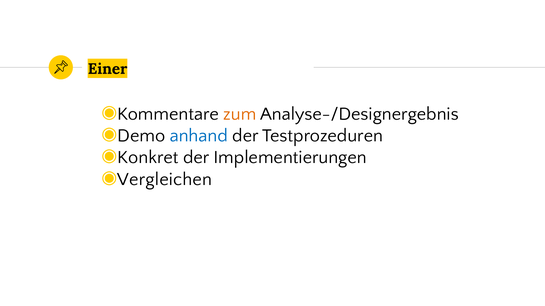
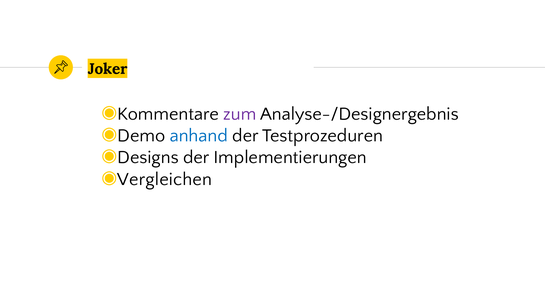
Einer: Einer -> Joker
zum colour: orange -> purple
Konkret: Konkret -> Designs
